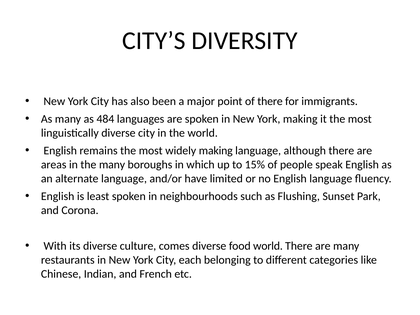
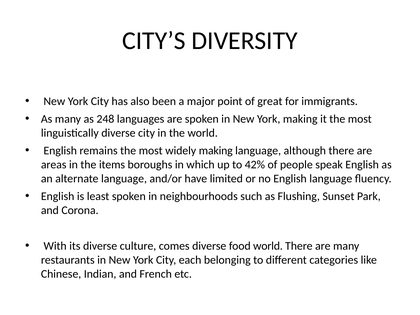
of there: there -> great
484: 484 -> 248
the many: many -> items
15%: 15% -> 42%
